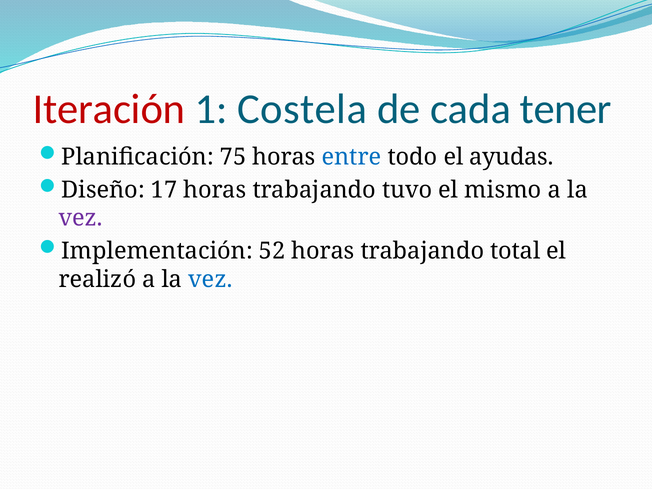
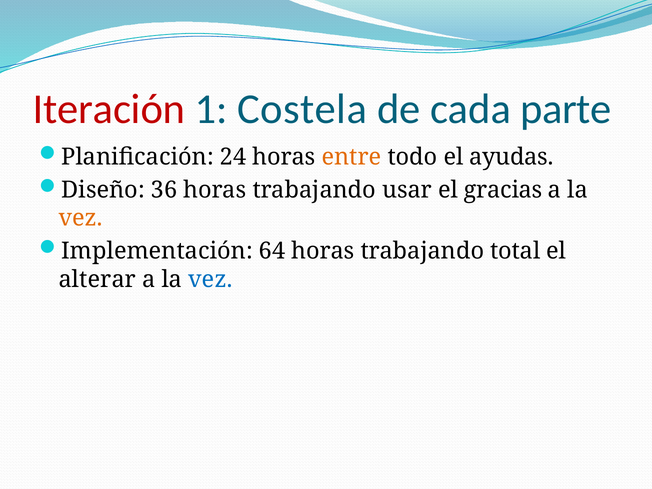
tener: tener -> parte
75: 75 -> 24
entre colour: blue -> orange
17: 17 -> 36
tuvo: tuvo -> usar
mismo: mismo -> gracias
vez at (81, 218) colour: purple -> orange
52: 52 -> 64
realizó: realizó -> alterar
